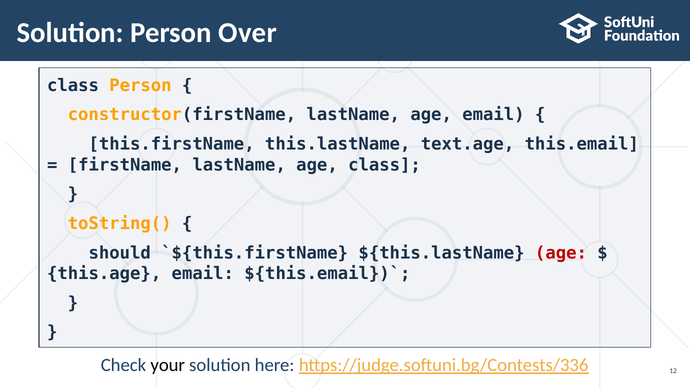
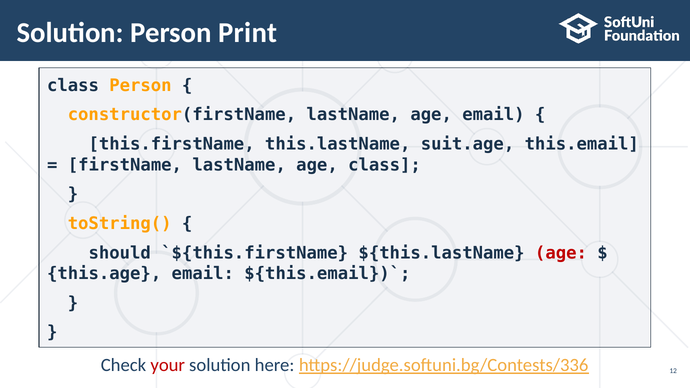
Over: Over -> Print
text.age: text.age -> suit.age
your colour: black -> red
